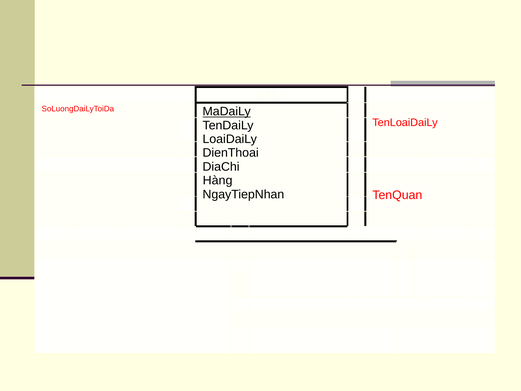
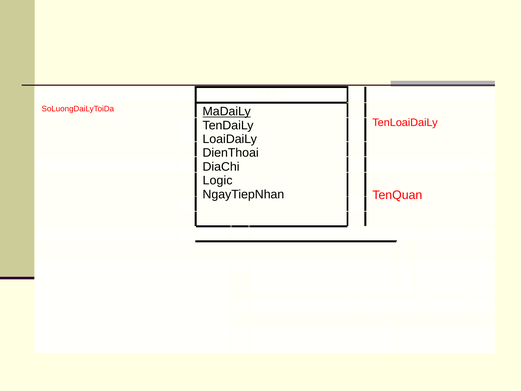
Hàng: Hàng -> Logic
